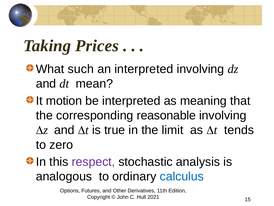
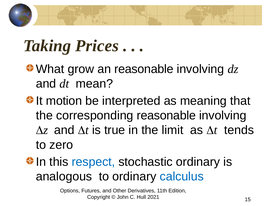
such: such -> grow
an interpreted: interpreted -> reasonable
respect colour: purple -> blue
stochastic analysis: analysis -> ordinary
